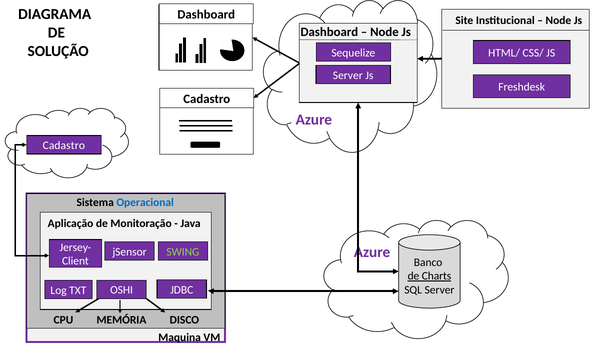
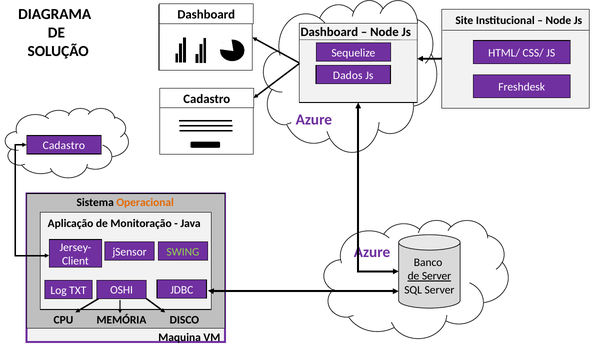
Server at (348, 75): Server -> Dados
Operacional colour: blue -> orange
de Charts: Charts -> Server
